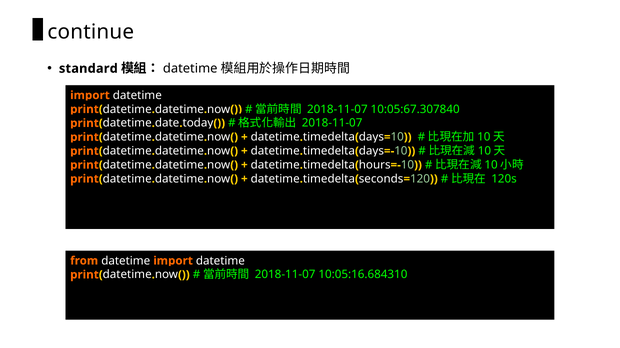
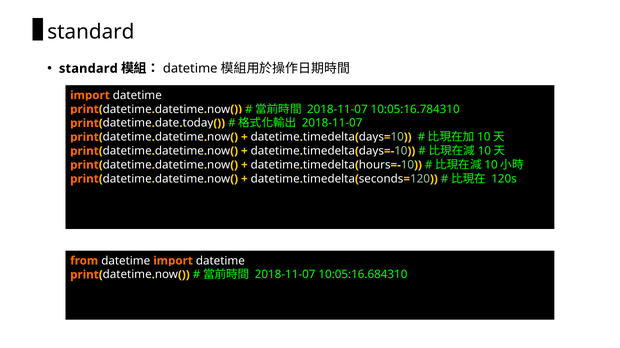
continue at (91, 32): continue -> standard
10:05:67.307840: 10:05:67.307840 -> 10:05:16.784310
